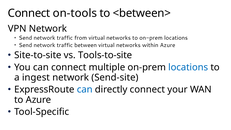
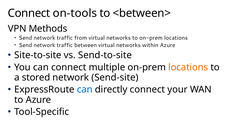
VPN Network: Network -> Methods
Tools-to-site: Tools-to-site -> Send-to-site
locations at (188, 67) colour: blue -> orange
ingest: ingest -> stored
